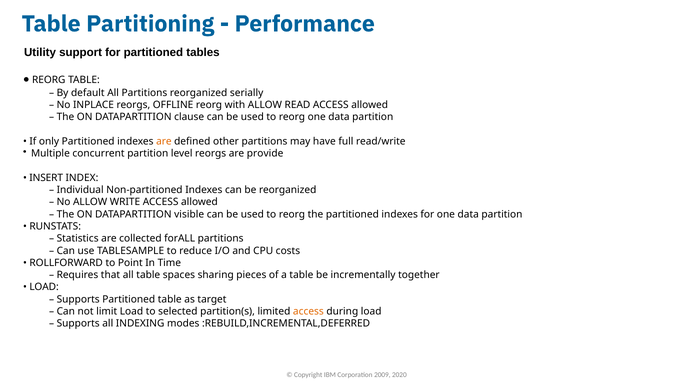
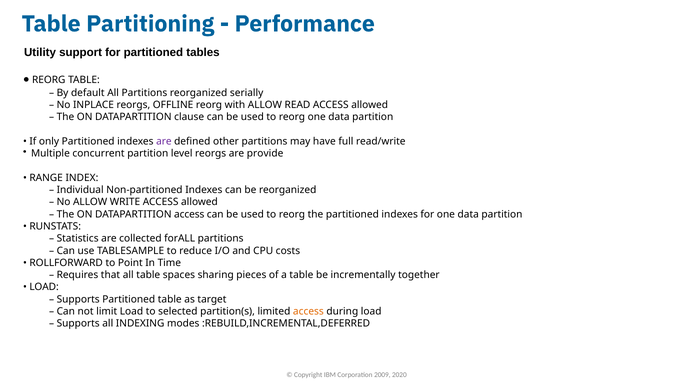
are at (164, 141) colour: orange -> purple
INSERT: INSERT -> RANGE
DATAPARTITION visible: visible -> access
